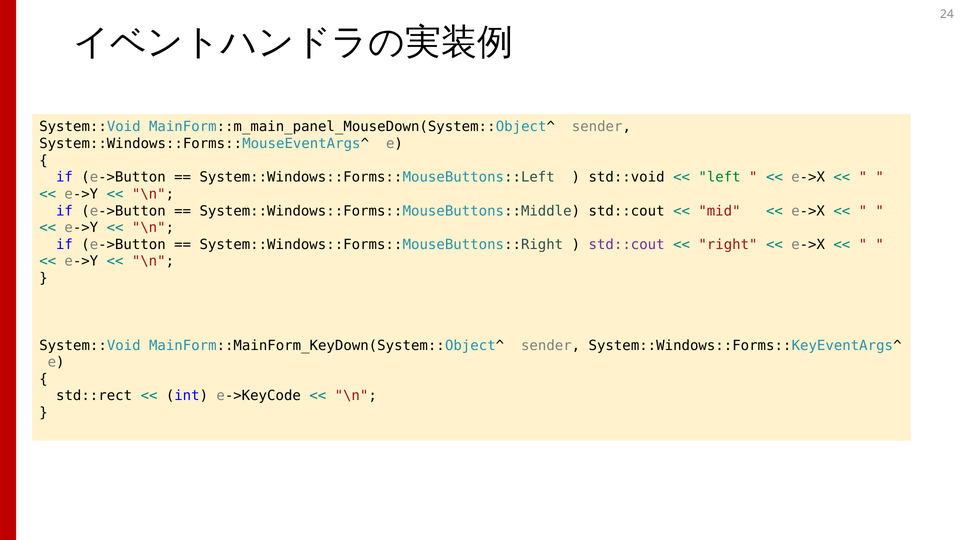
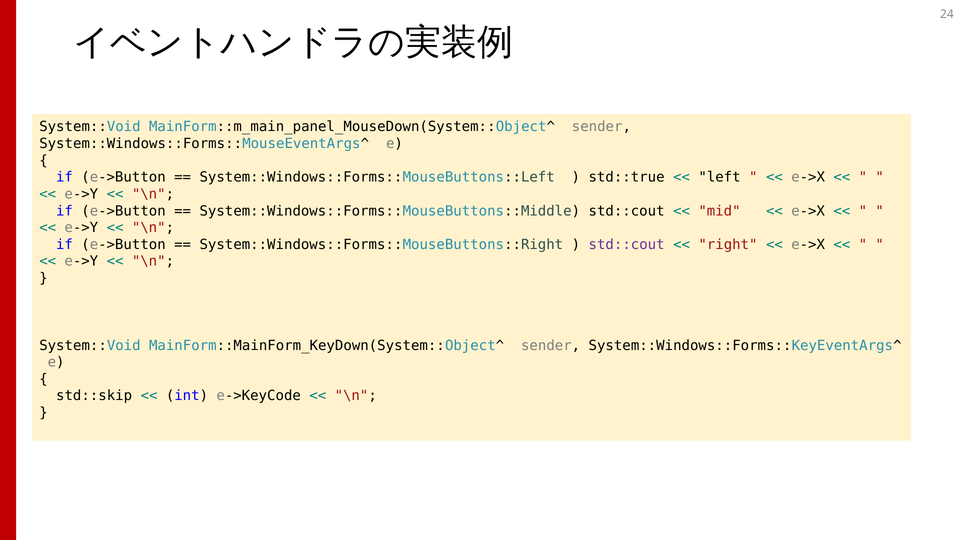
std::void: std::void -> std::true
left colour: green -> black
std::rect: std::rect -> std::skip
